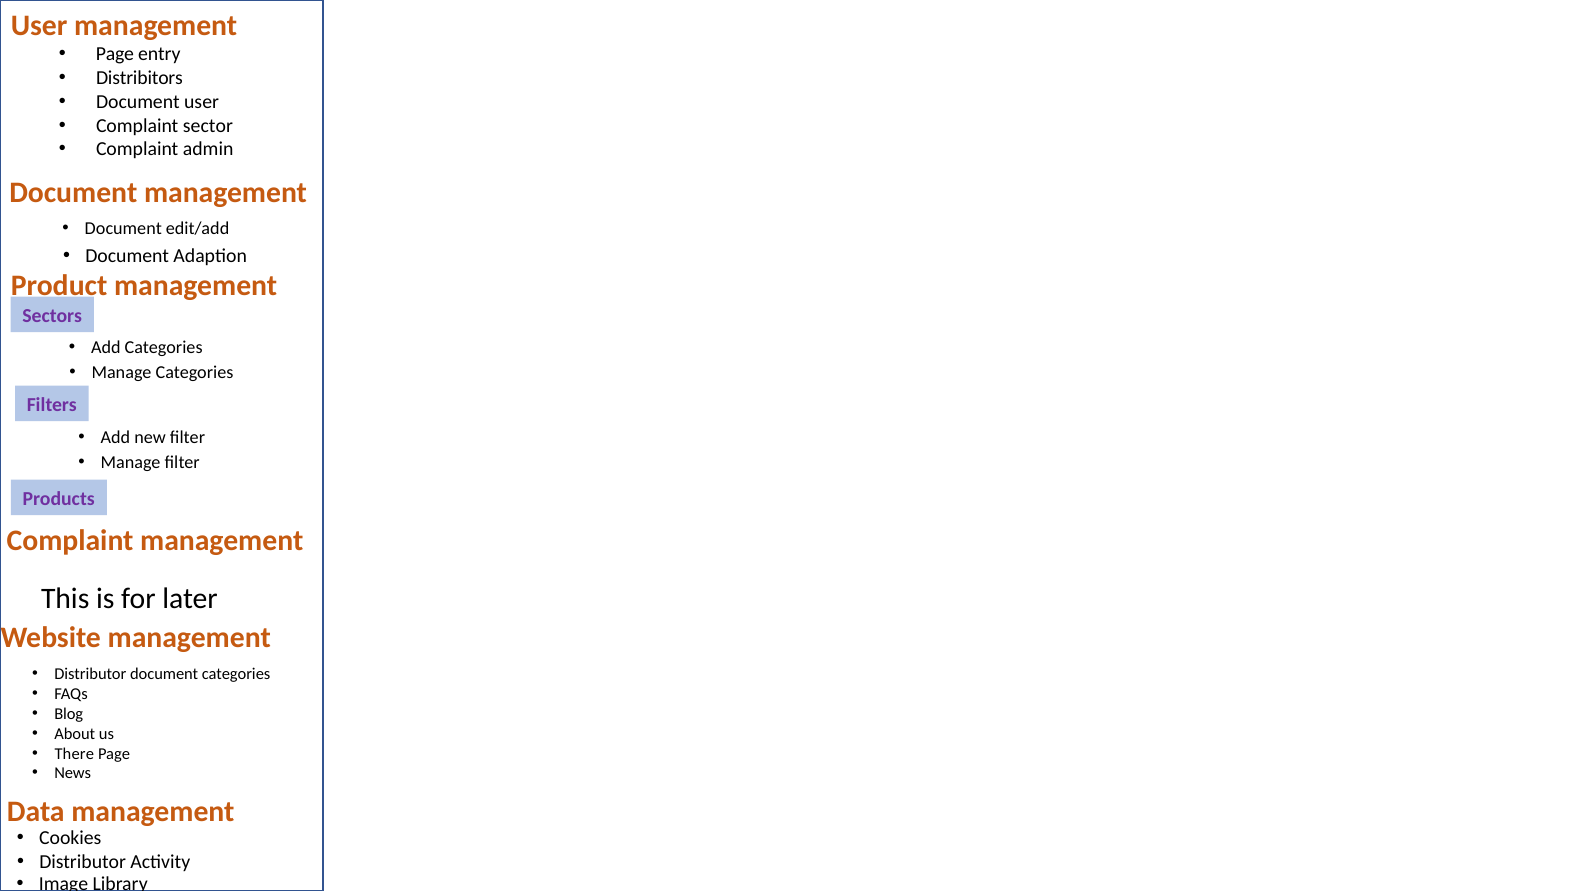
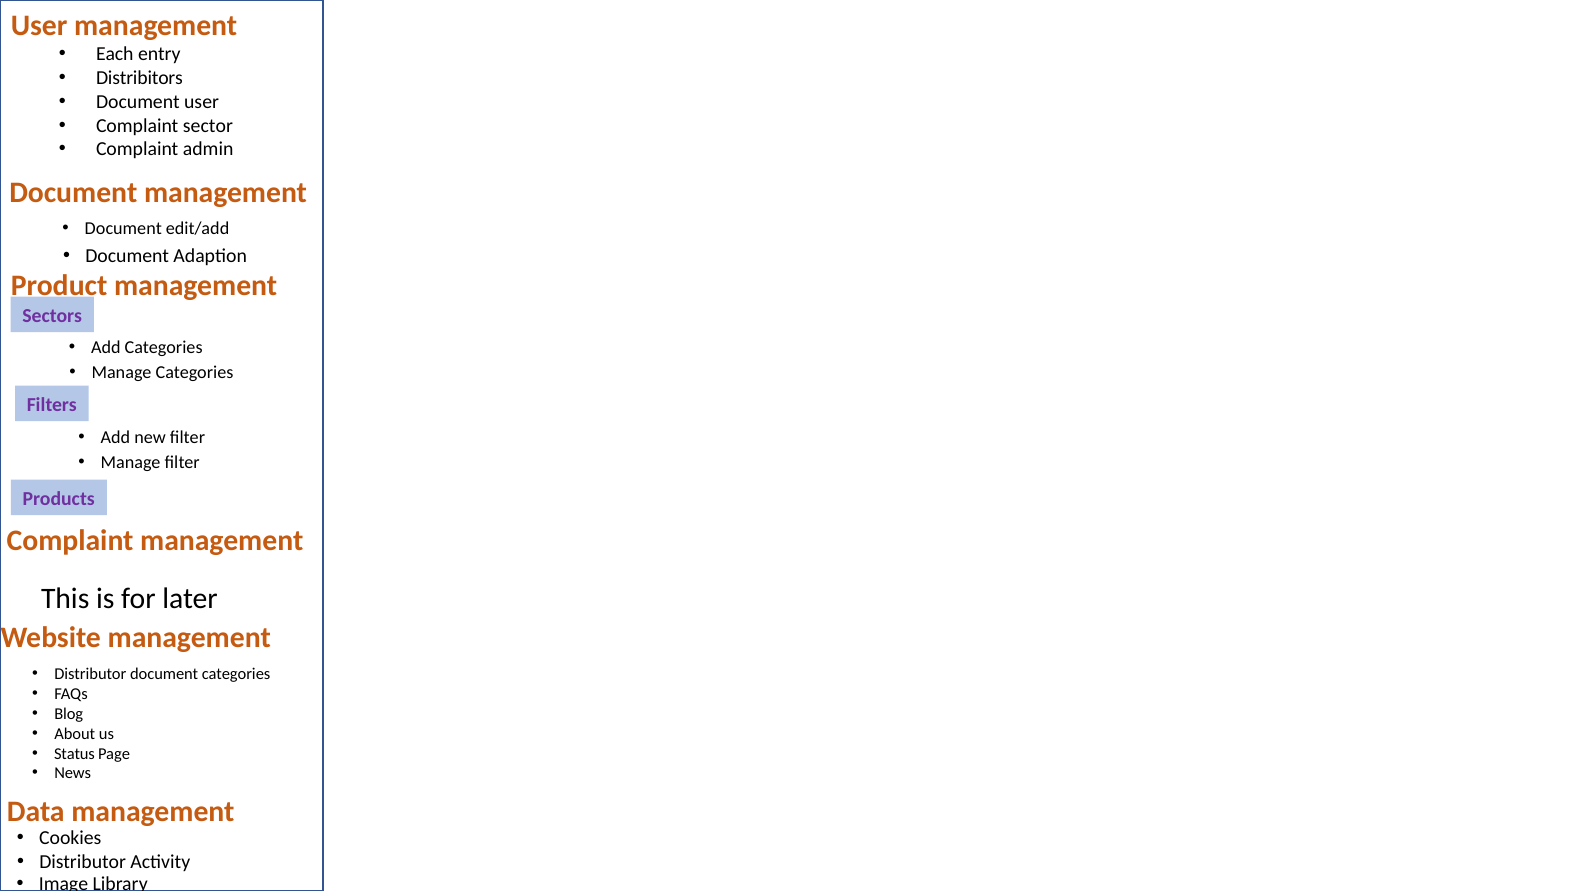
Page at (115, 54): Page -> Each
There: There -> Status
